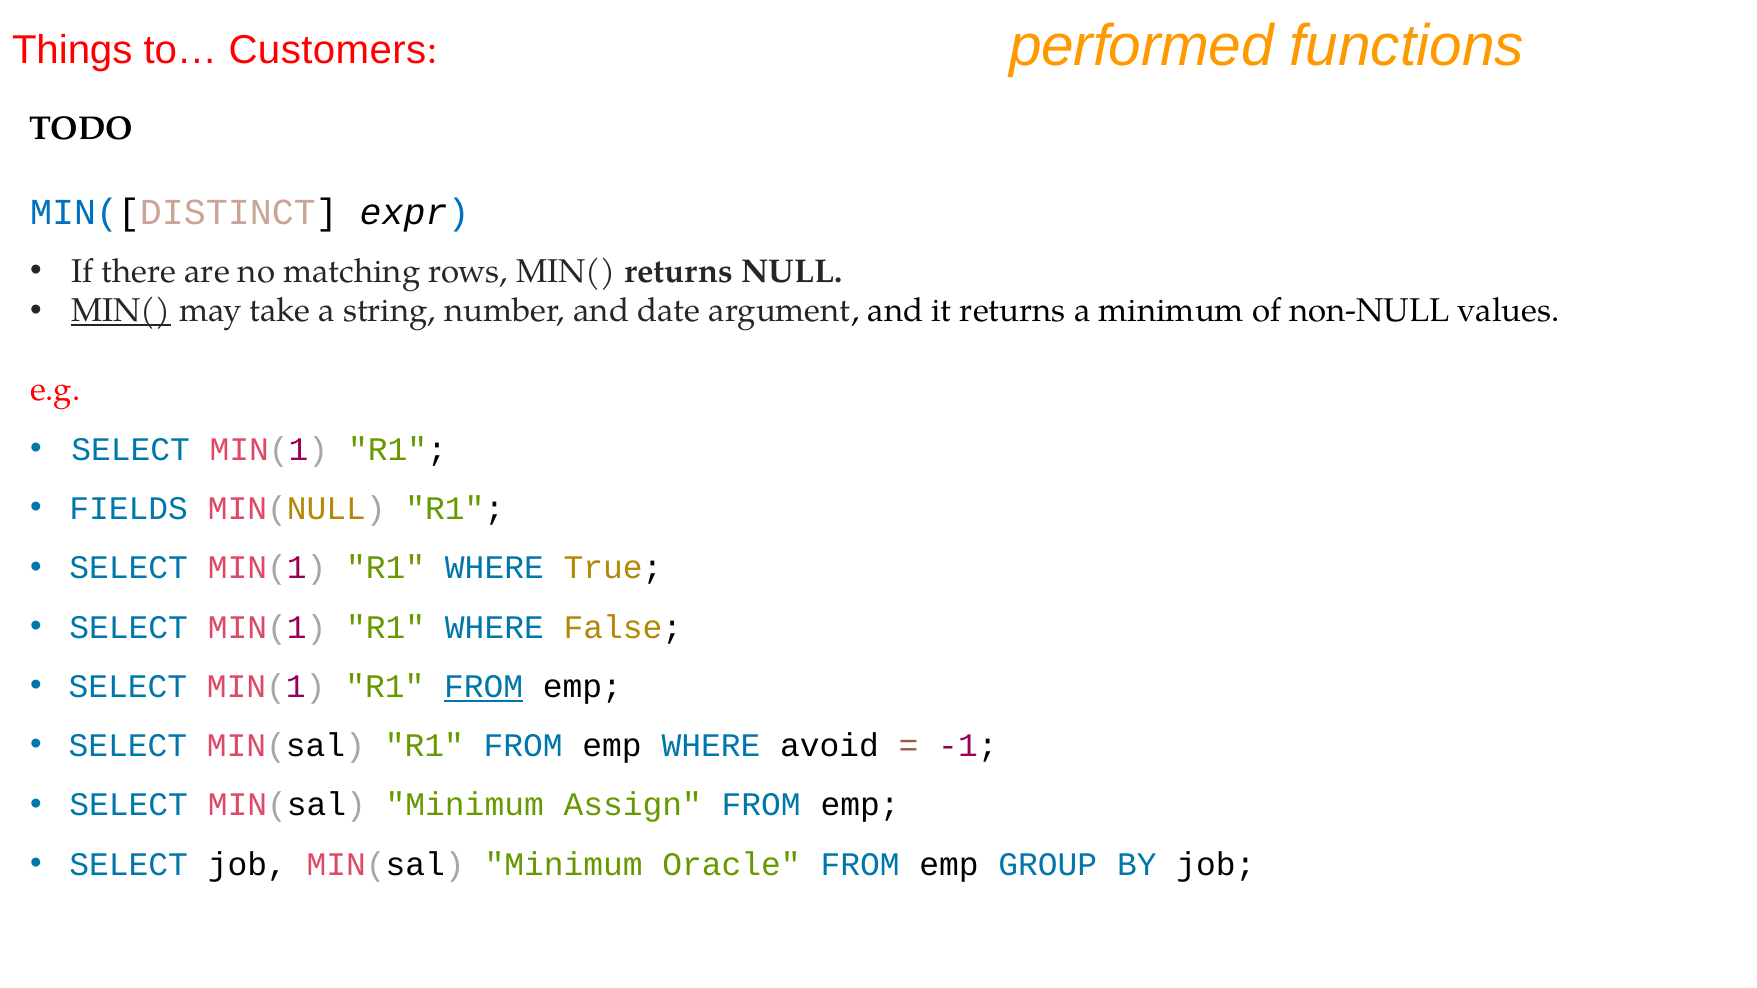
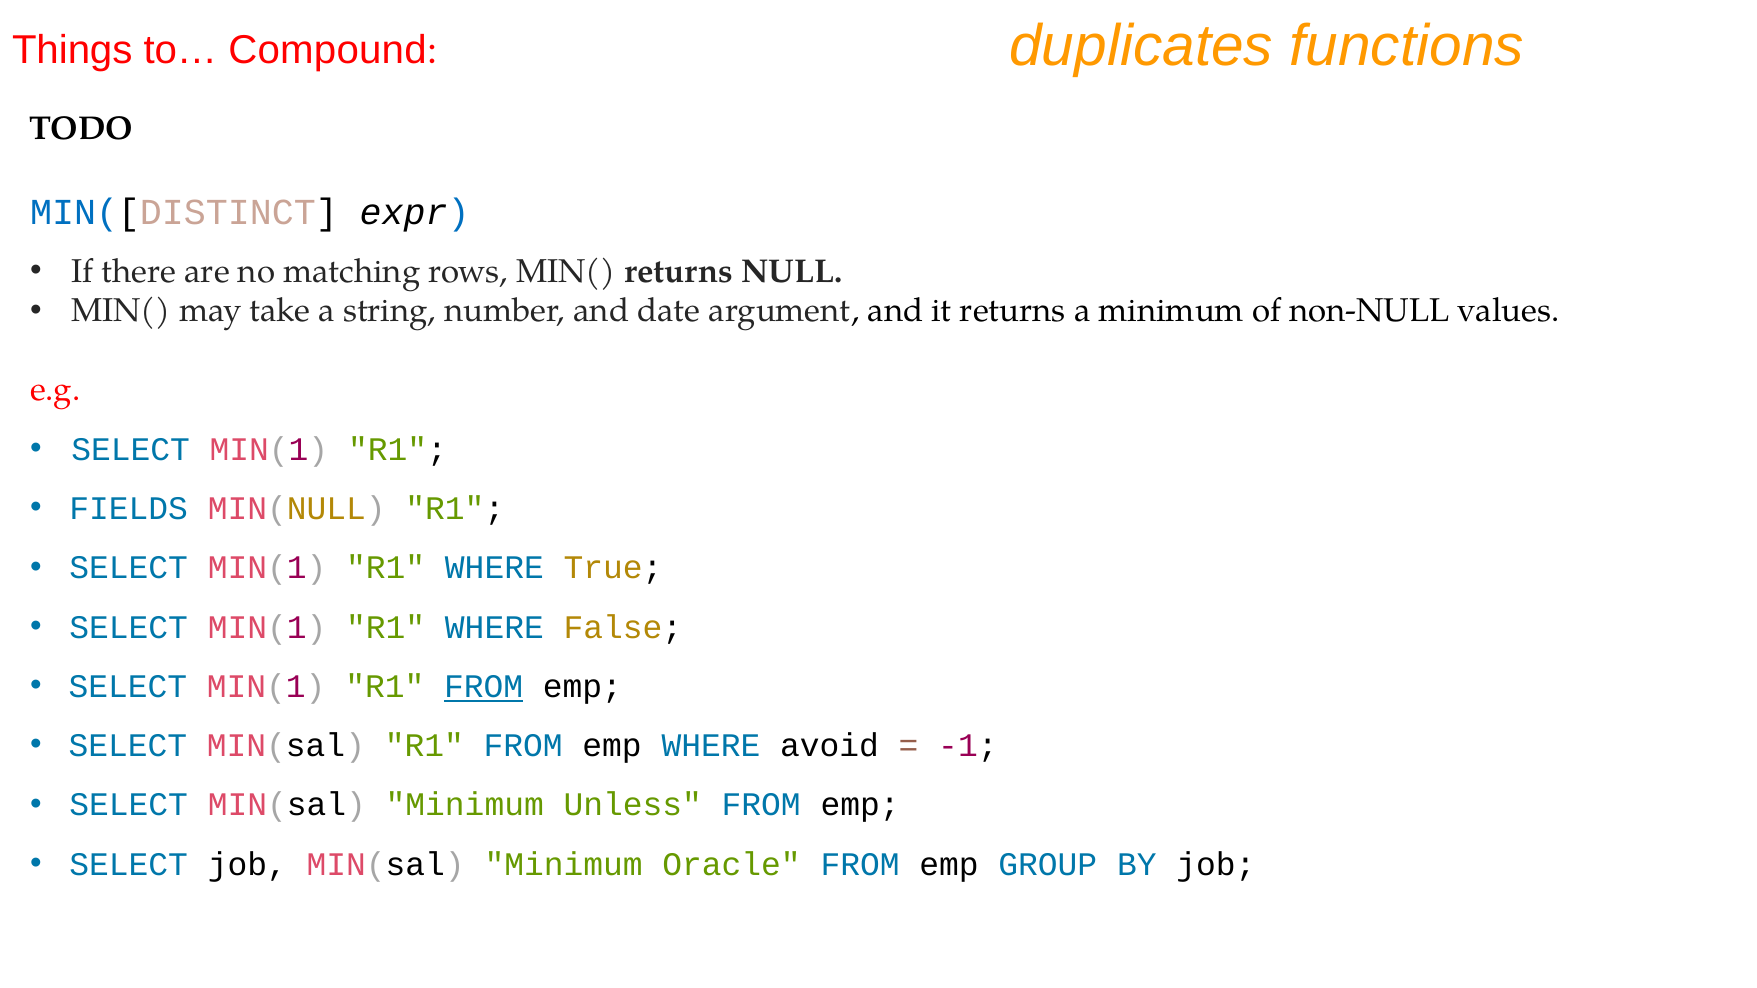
Customers: Customers -> Compound
performed: performed -> duplicates
MIN( at (121, 311) underline: present -> none
Assign: Assign -> Unless
